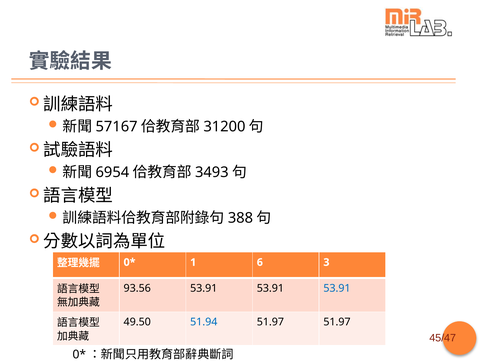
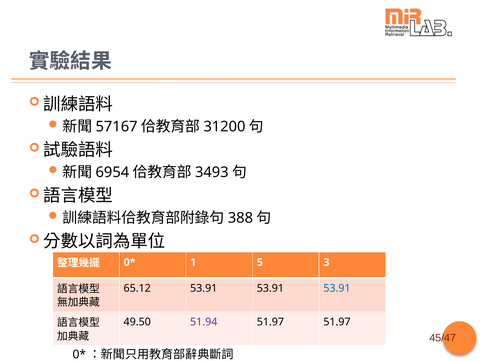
6: 6 -> 5
93.56: 93.56 -> 65.12
51.94 colour: blue -> purple
